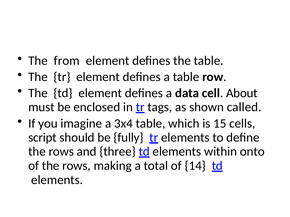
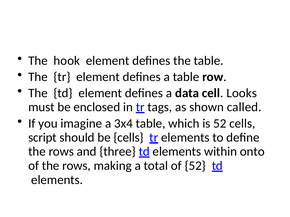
from: from -> hook
About: About -> Looks
is 15: 15 -> 52
be fully: fully -> cells
of 14: 14 -> 52
